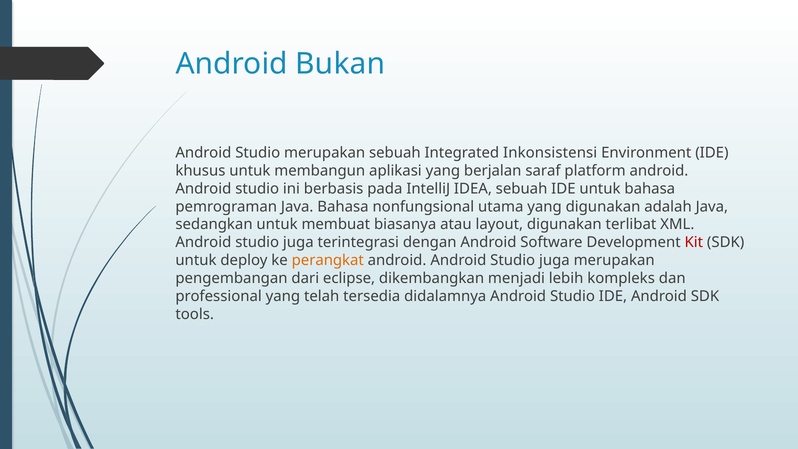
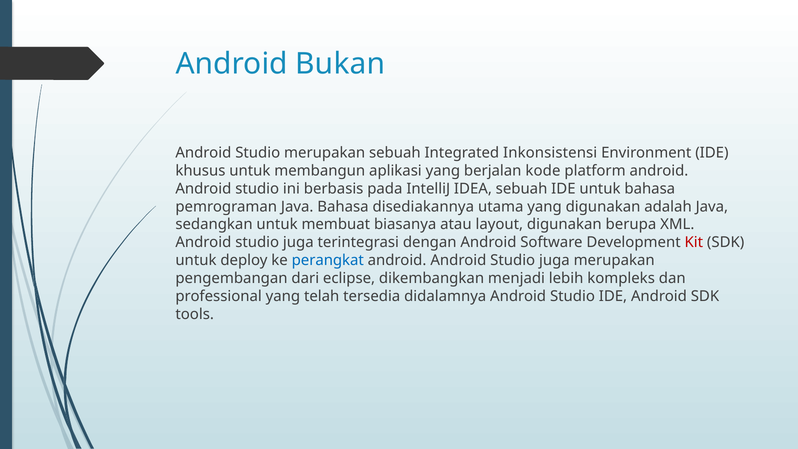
saraf: saraf -> kode
nonfungsional: nonfungsional -> disediakannya
terlibat: terlibat -> berupa
perangkat colour: orange -> blue
